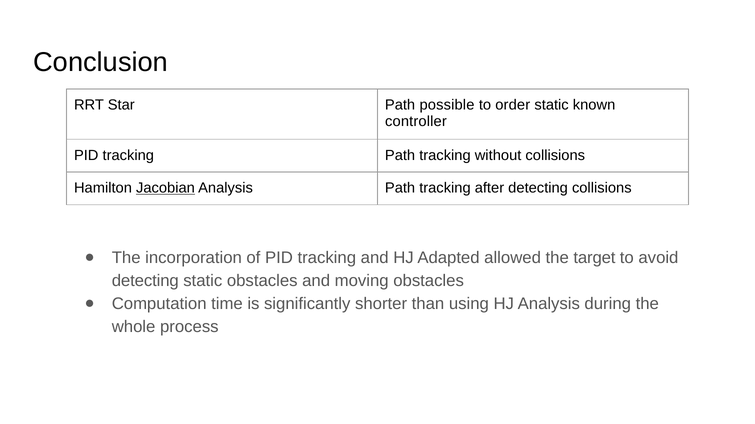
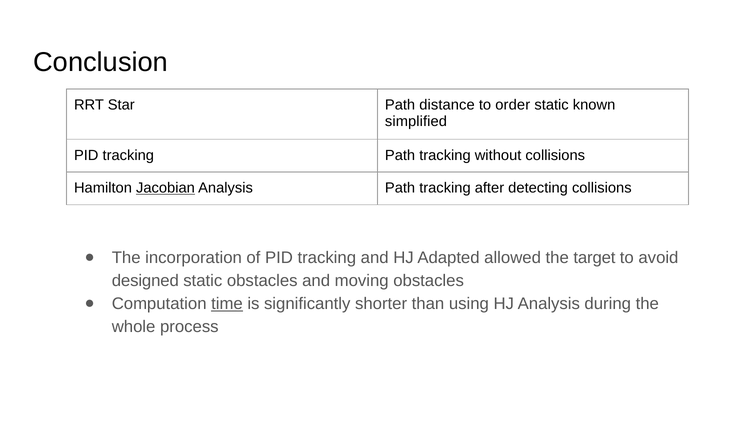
possible: possible -> distance
controller: controller -> simplified
detecting at (145, 281): detecting -> designed
time underline: none -> present
